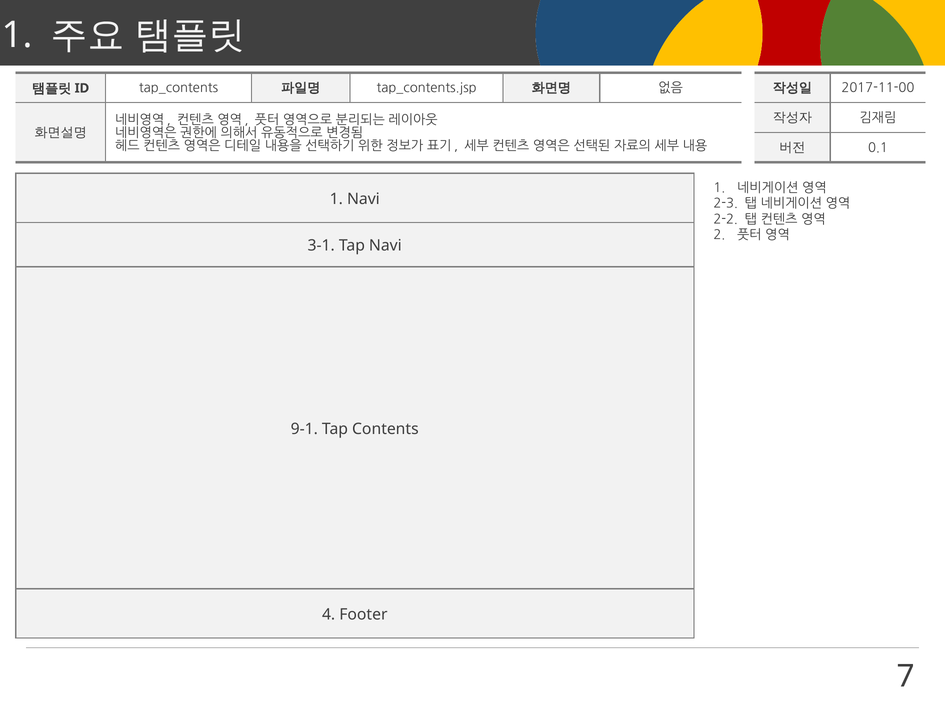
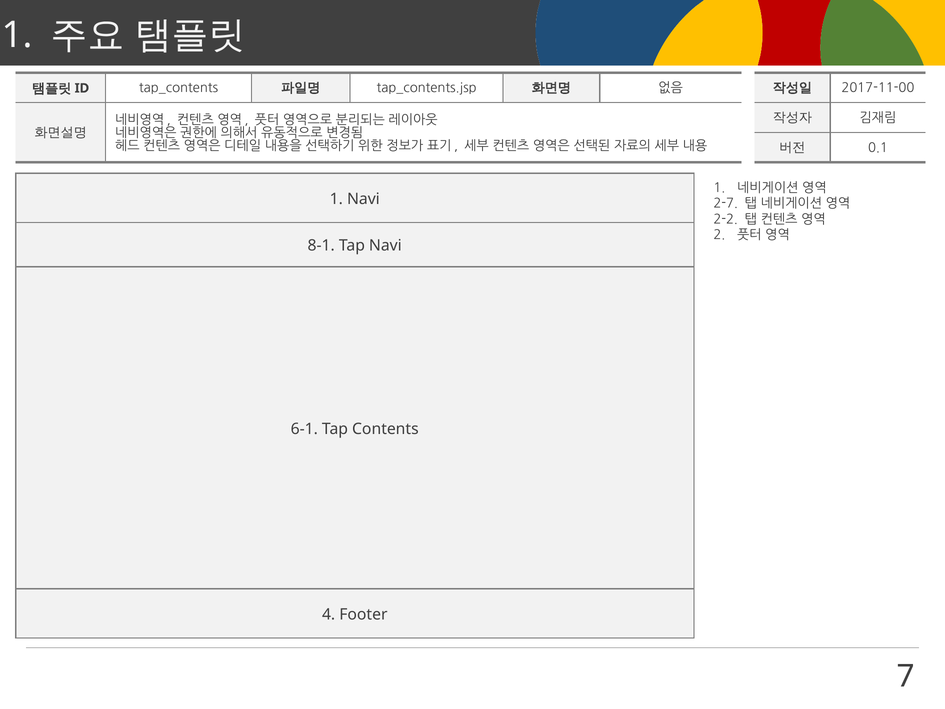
2-3: 2-3 -> 2-7
3-1: 3-1 -> 8-1
9-1: 9-1 -> 6-1
